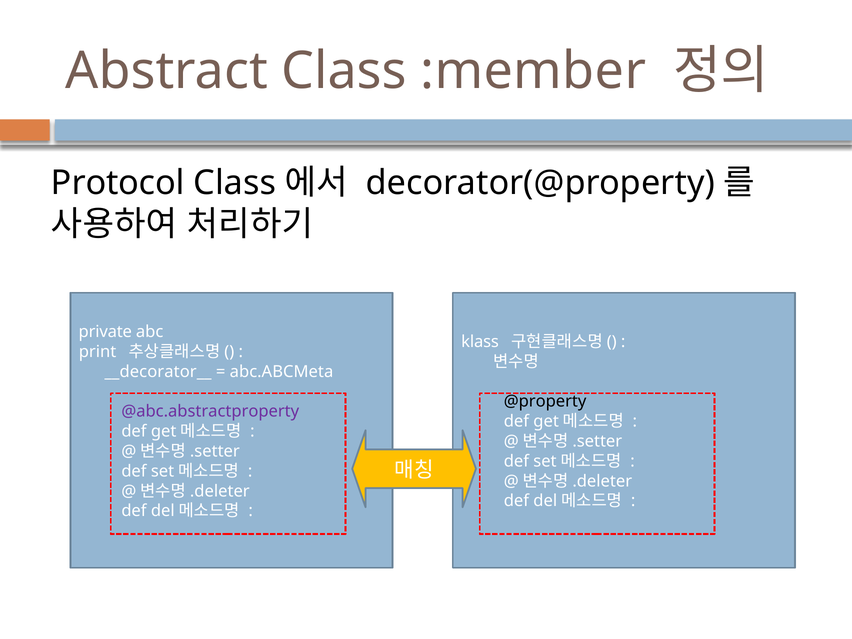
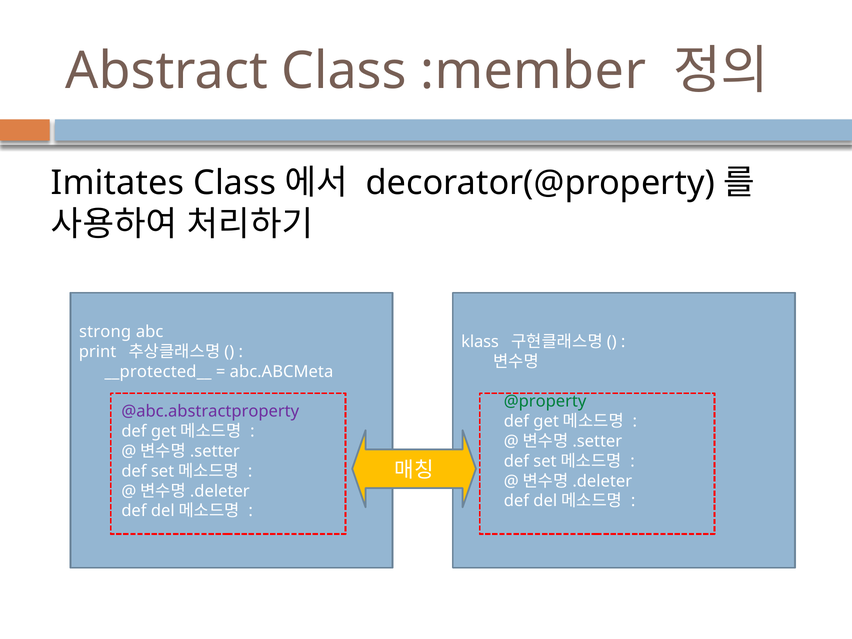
Protocol: Protocol -> Imitates
private: private -> strong
__decorator__: __decorator__ -> __protected__
@property colour: black -> green
